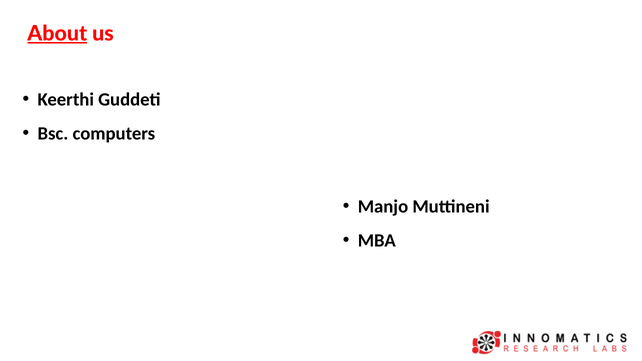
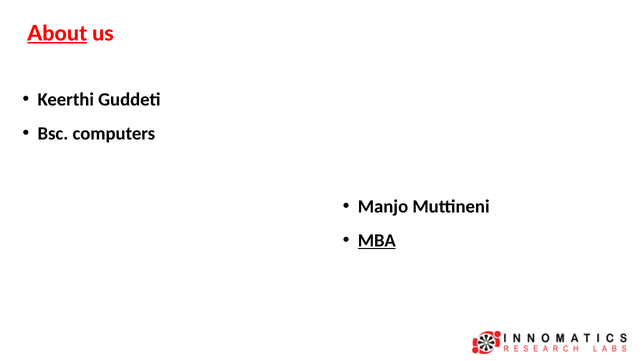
MBA underline: none -> present
